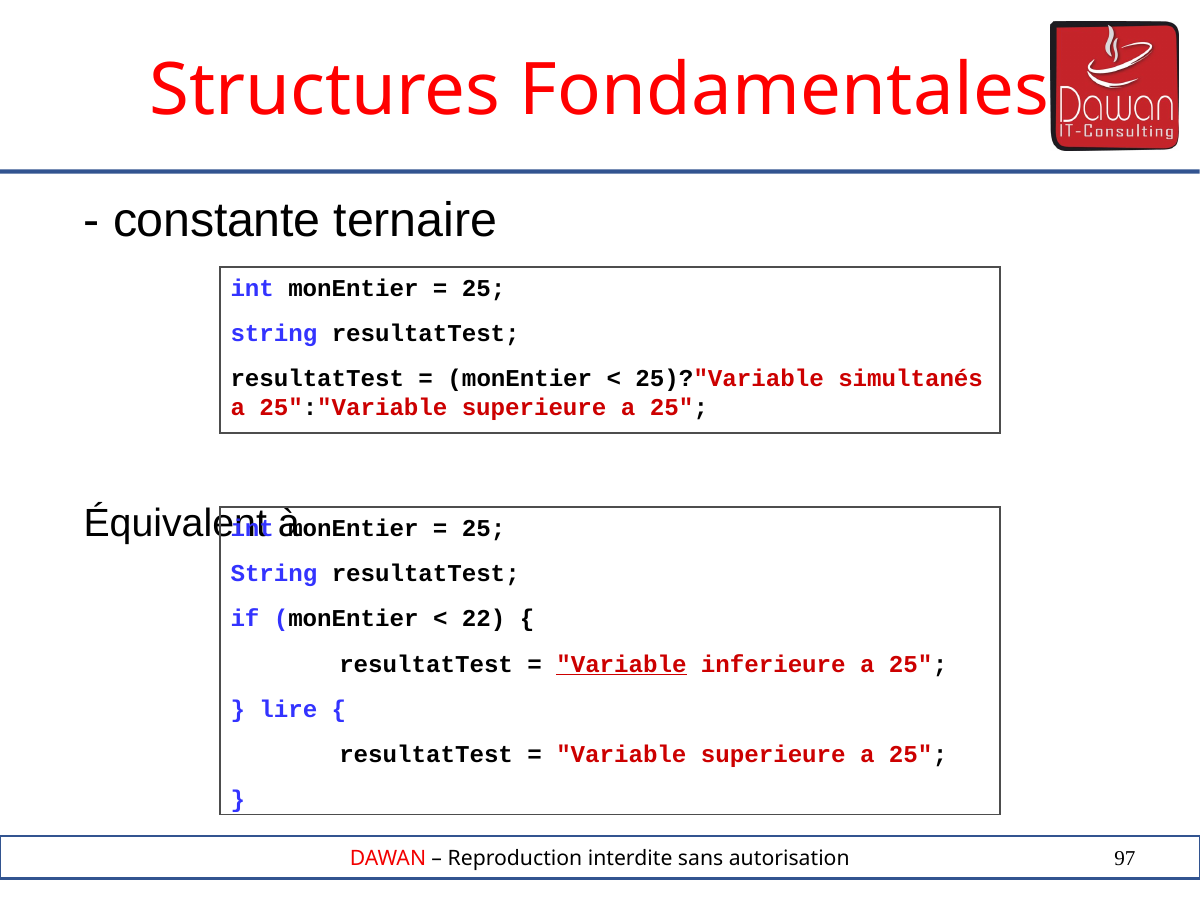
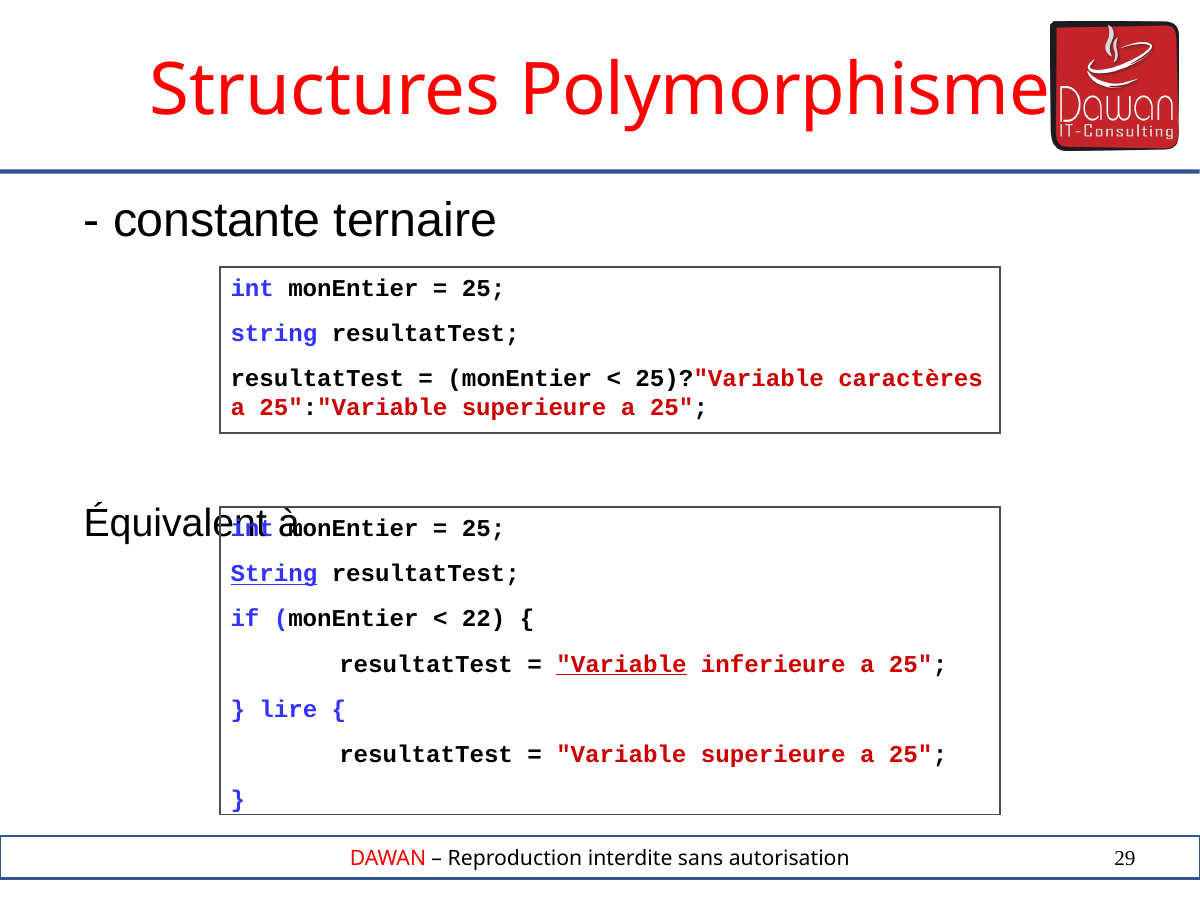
Fondamentales: Fondamentales -> Polymorphisme
simultanés: simultanés -> caractères
String at (274, 574) underline: none -> present
97: 97 -> 29
